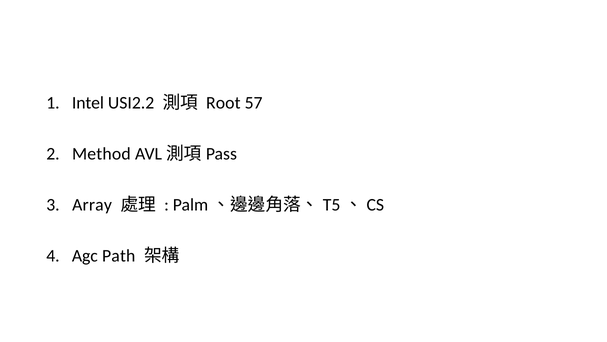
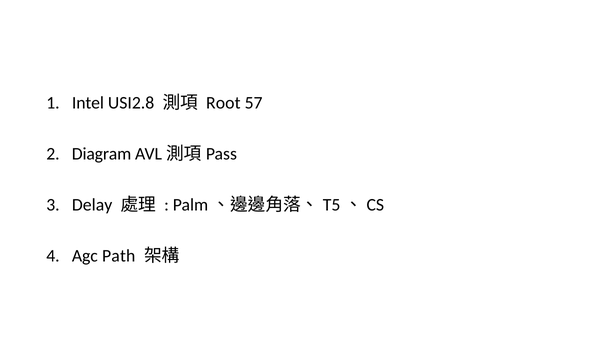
USI2.2: USI2.2 -> USI2.8
Method: Method -> Diagram
Array: Array -> Delay
